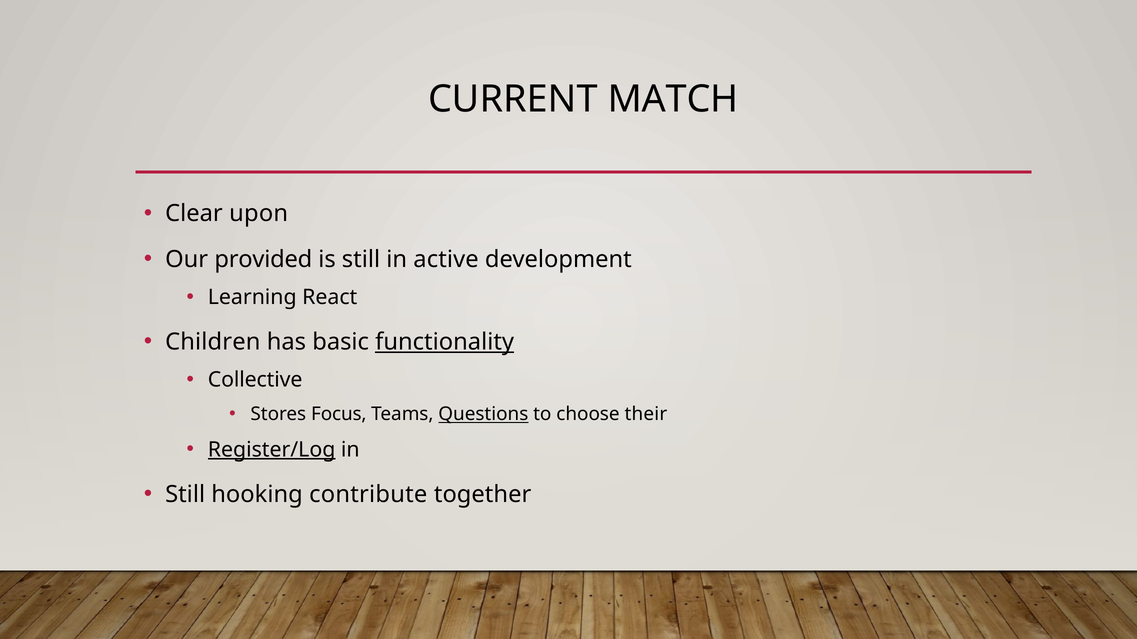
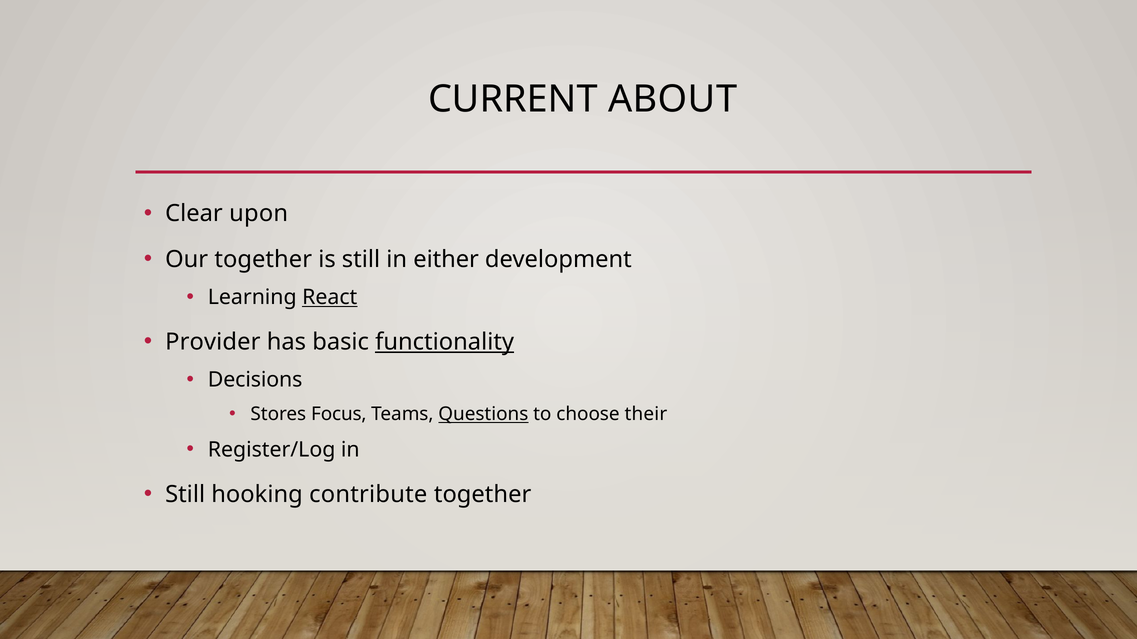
MATCH: MATCH -> ABOUT
Our provided: provided -> together
active: active -> either
React underline: none -> present
Children: Children -> Provider
Collective: Collective -> Decisions
Register/Log underline: present -> none
